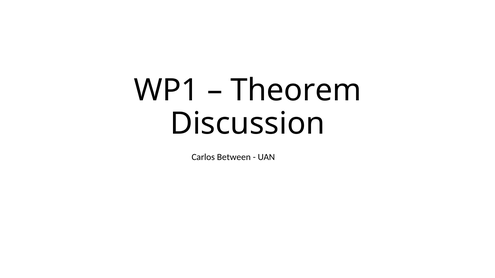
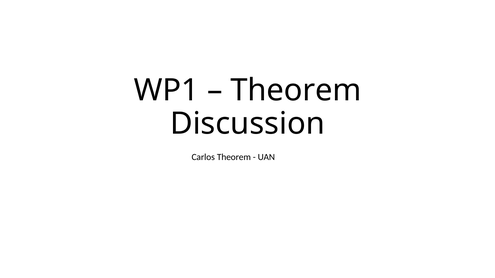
Carlos Between: Between -> Theorem
